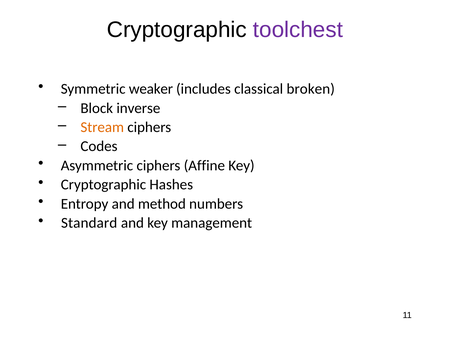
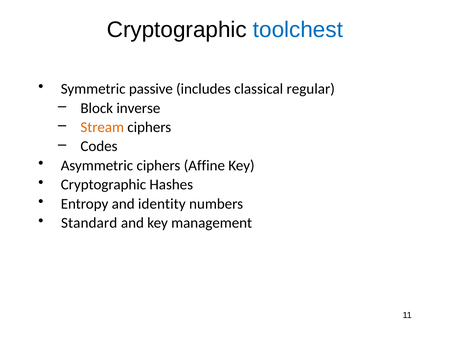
toolchest colour: purple -> blue
weaker: weaker -> passive
broken: broken -> regular
method: method -> identity
